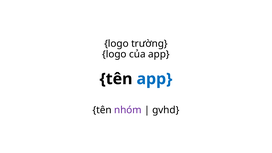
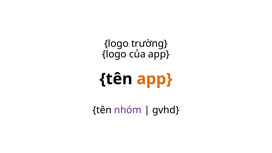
app at (154, 79) colour: blue -> orange
